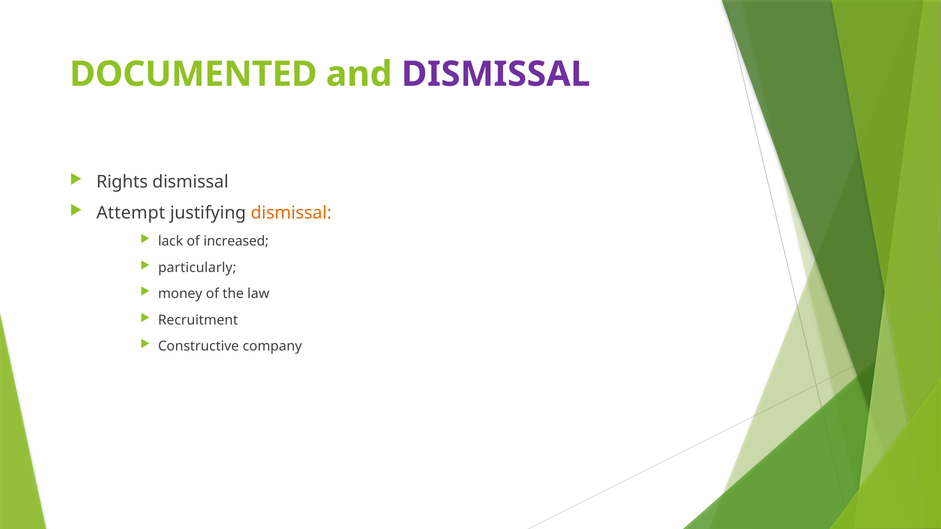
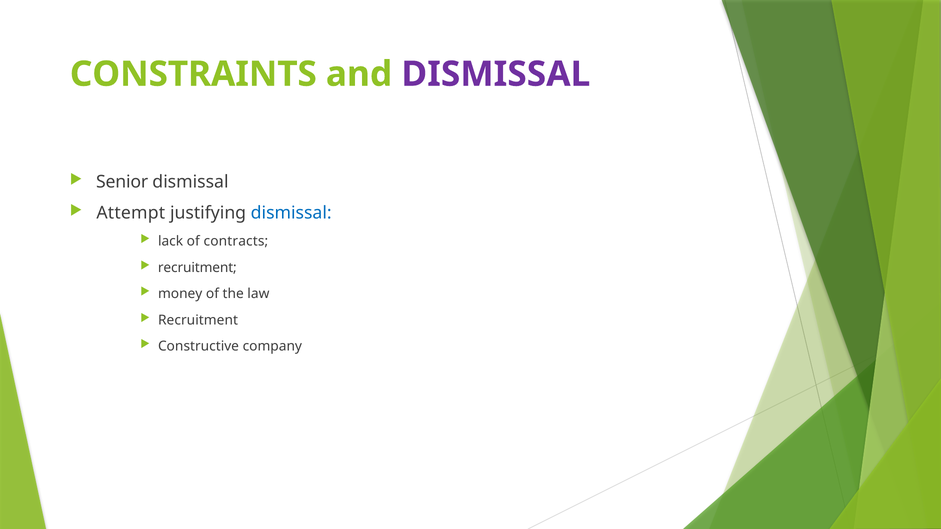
DOCUMENTED: DOCUMENTED -> CONSTRAINTS
Rights: Rights -> Senior
dismissal at (291, 213) colour: orange -> blue
increased: increased -> contracts
particularly at (197, 268): particularly -> recruitment
